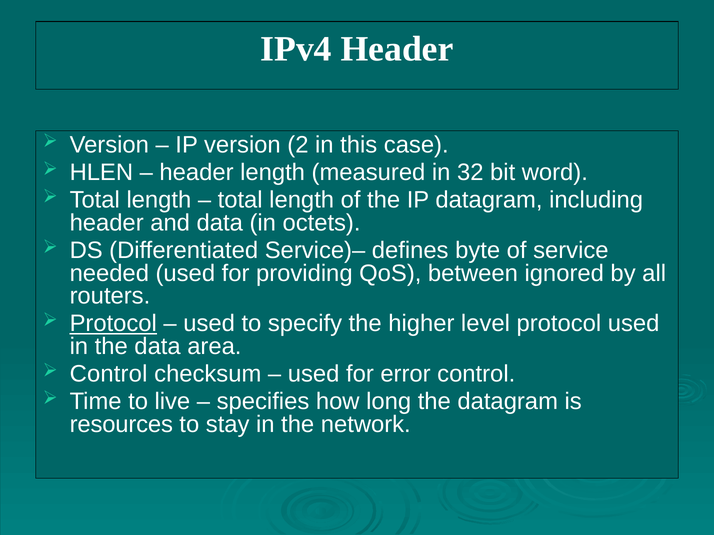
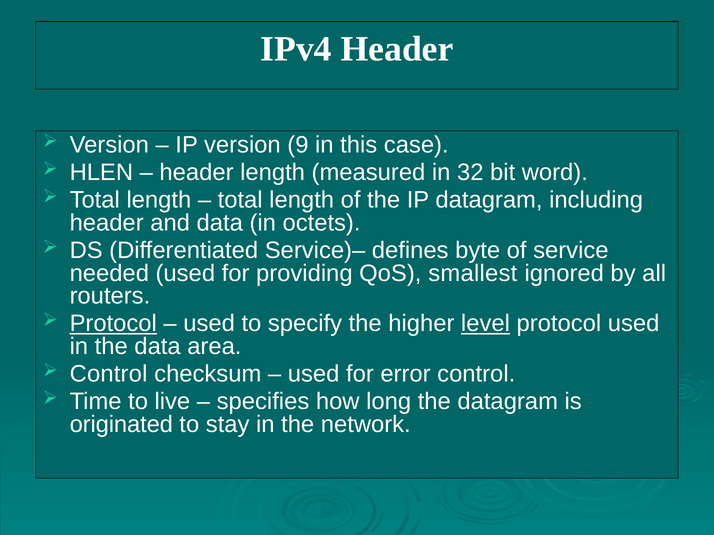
2: 2 -> 9
between: between -> smallest
level underline: none -> present
resources: resources -> originated
